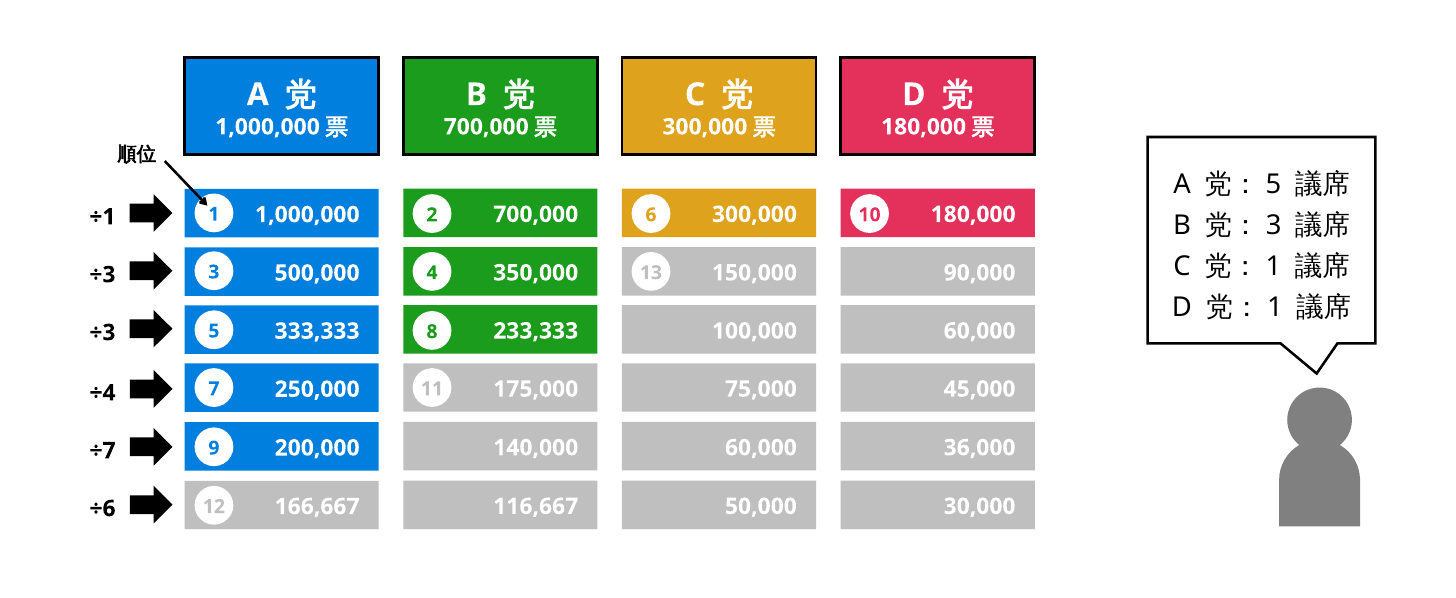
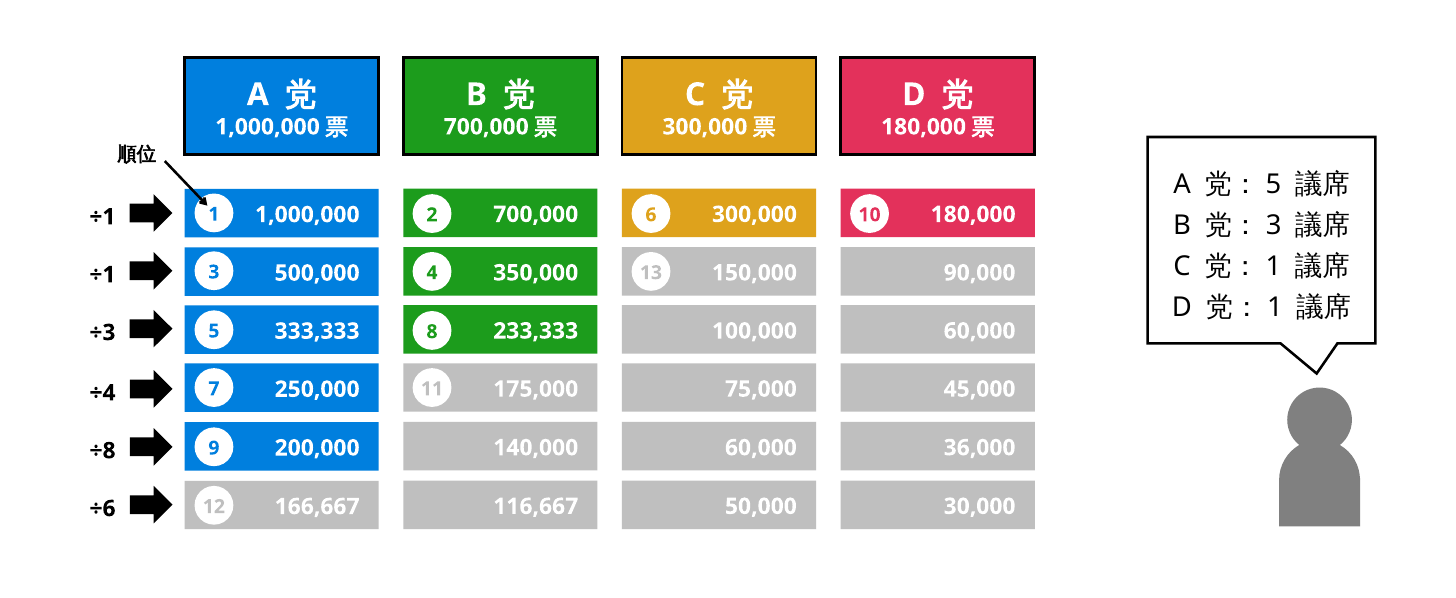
÷3 at (102, 275): ÷3 -> ÷1
÷7: ÷7 -> ÷8
